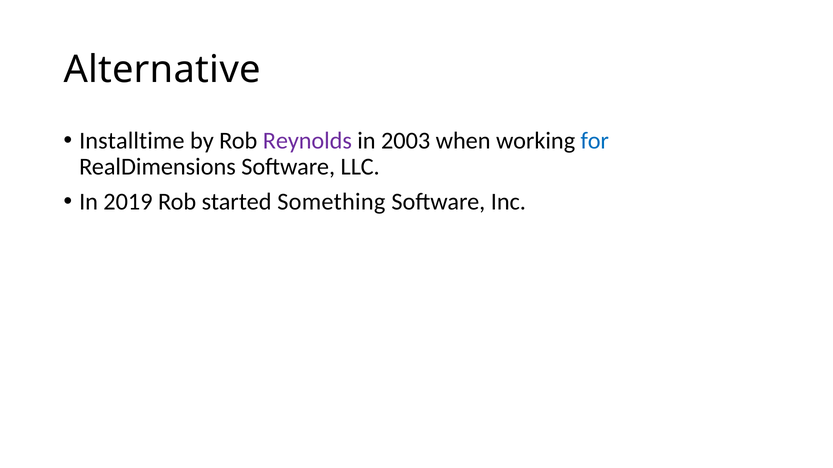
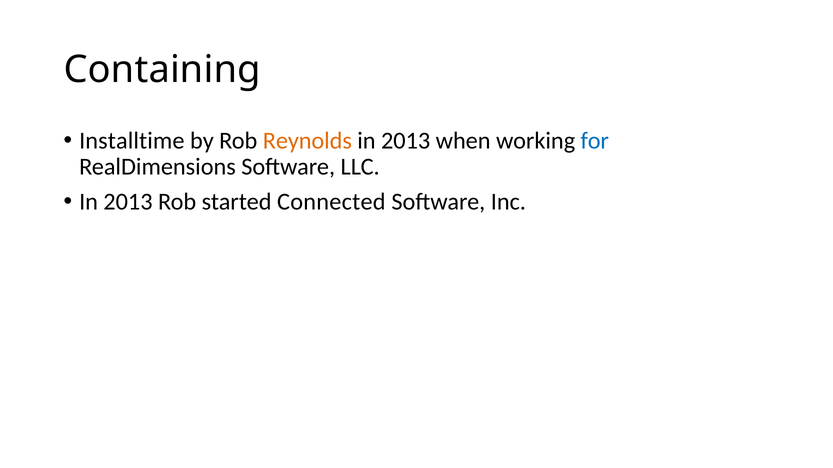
Alternative: Alternative -> Containing
Reynolds colour: purple -> orange
2003 at (406, 141): 2003 -> 2013
2019 at (128, 202): 2019 -> 2013
Something: Something -> Connected
